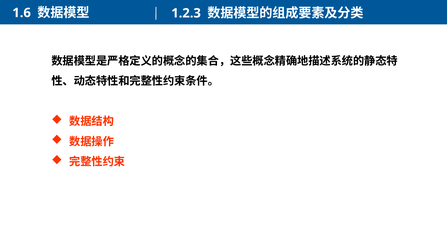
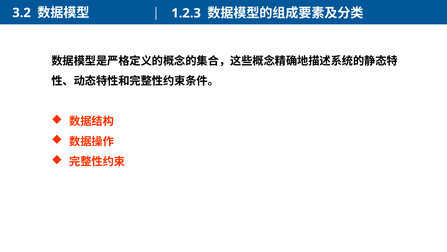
1.6: 1.6 -> 3.2
